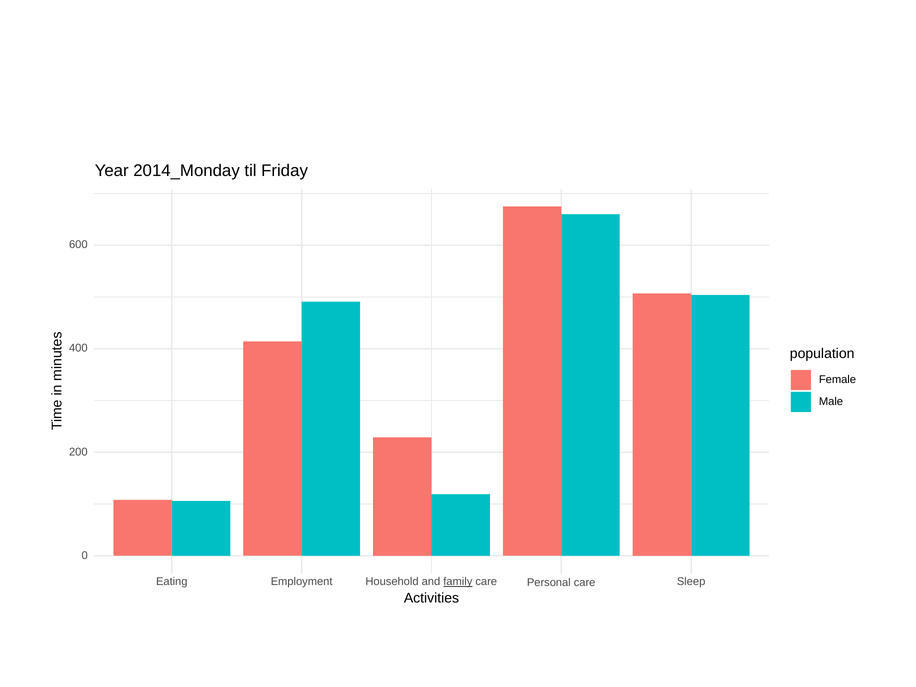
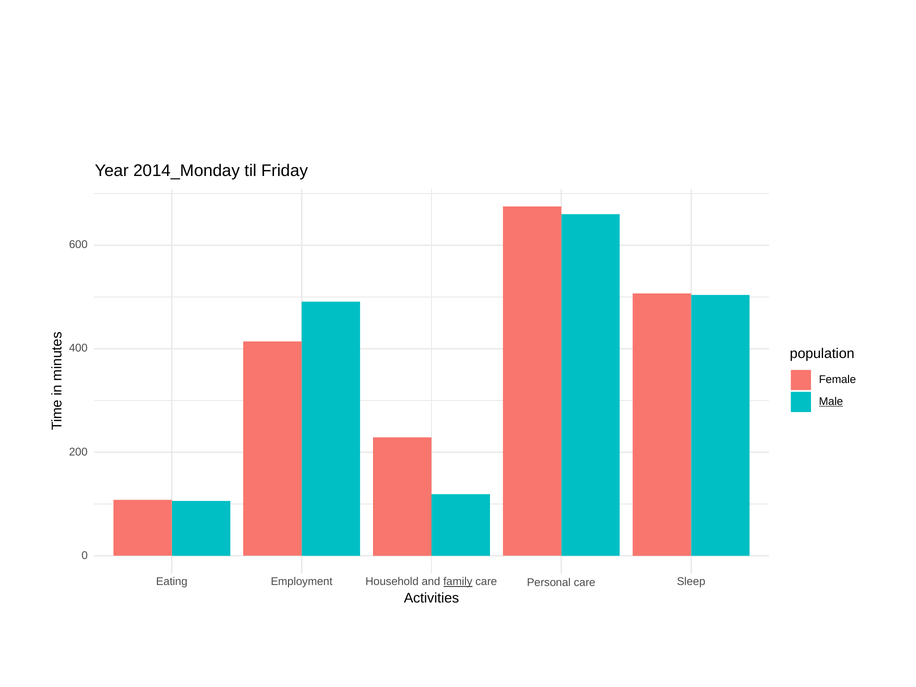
Male underline: none -> present
